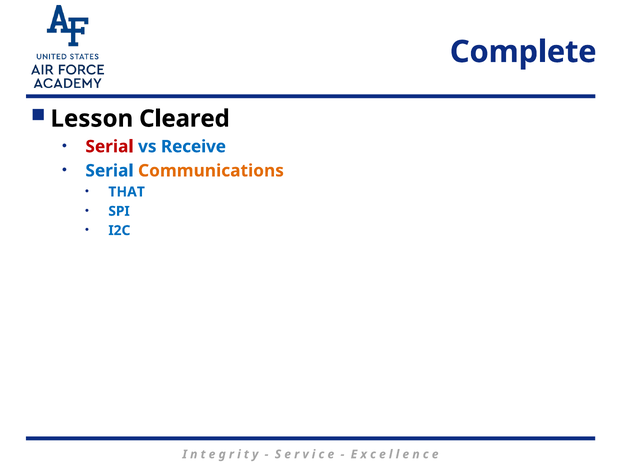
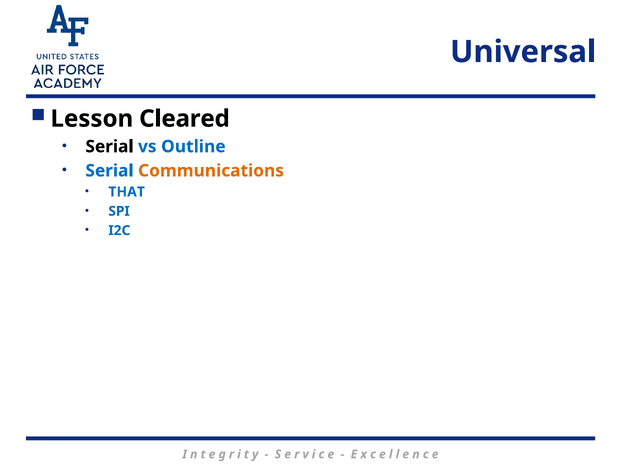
Complete: Complete -> Universal
Serial at (109, 146) colour: red -> black
Receive: Receive -> Outline
